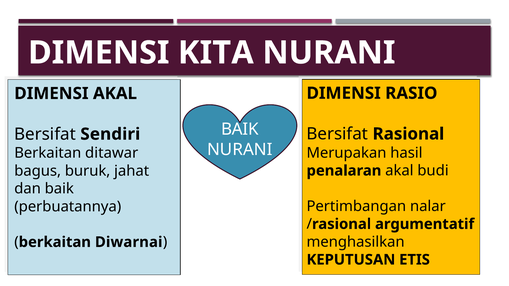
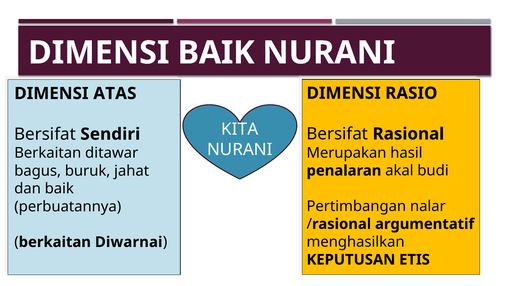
KITA at (216, 53): KITA -> BAIK
DIMENSI AKAL: AKAL -> ATAS
BAIK at (240, 129): BAIK -> KITA
